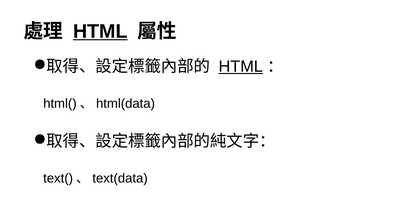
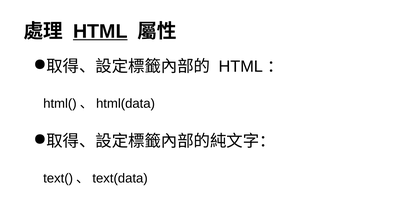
HTML at (241, 66) underline: present -> none
